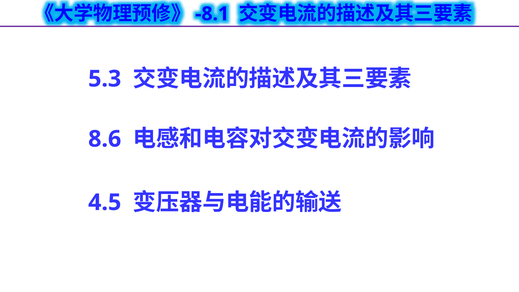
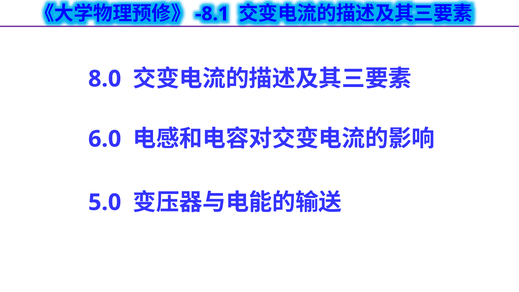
5.3: 5.3 -> 8.0
8.6: 8.6 -> 6.0
4.5: 4.5 -> 5.0
